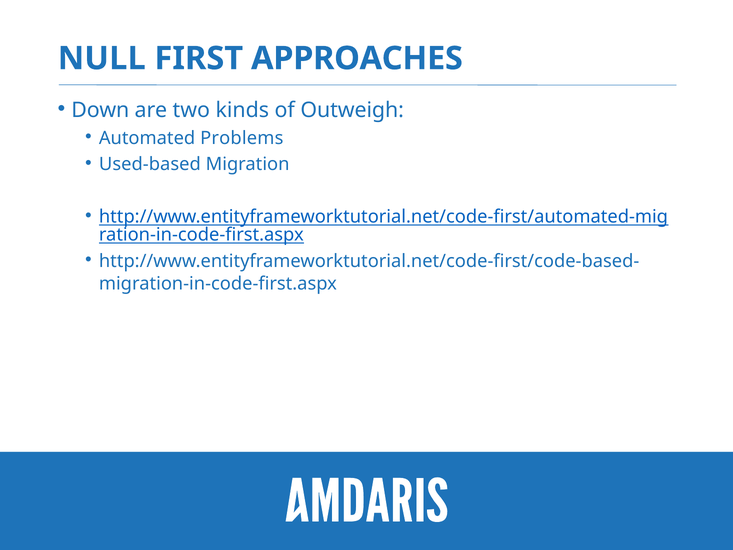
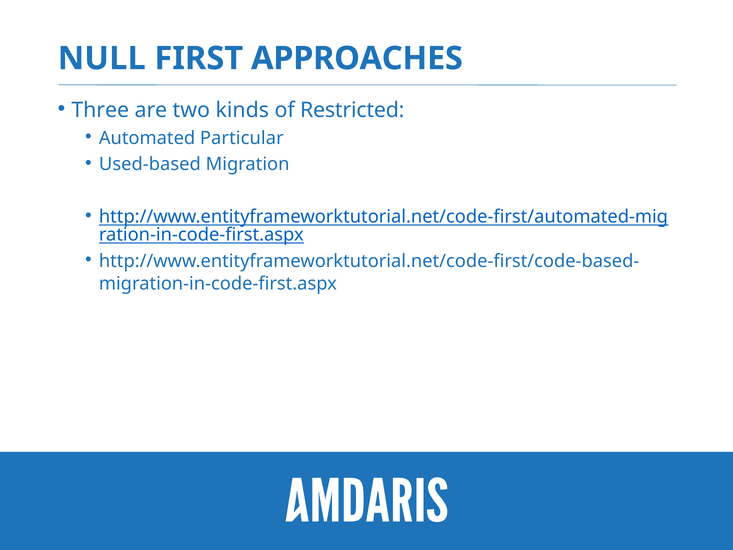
Down: Down -> Three
Outweigh: Outweigh -> Restricted
Problems: Problems -> Particular
